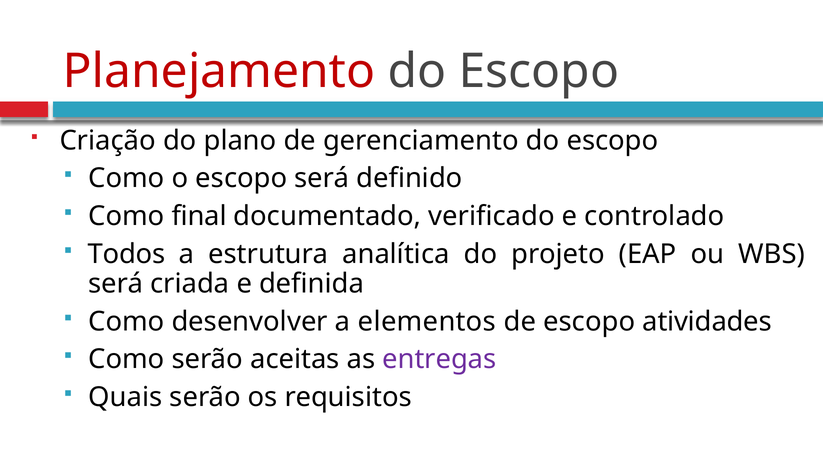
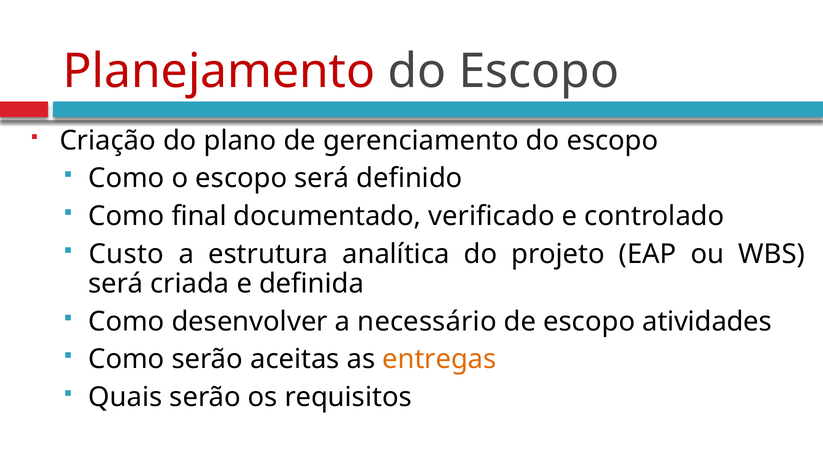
Todos: Todos -> Custo
elementos: elementos -> necessário
entregas colour: purple -> orange
